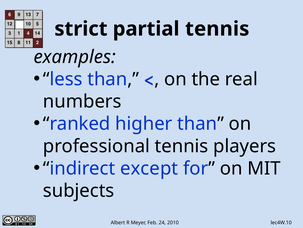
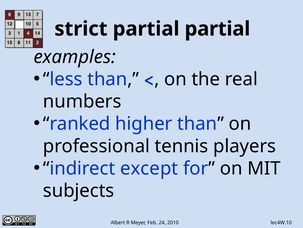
partial tennis: tennis -> partial
